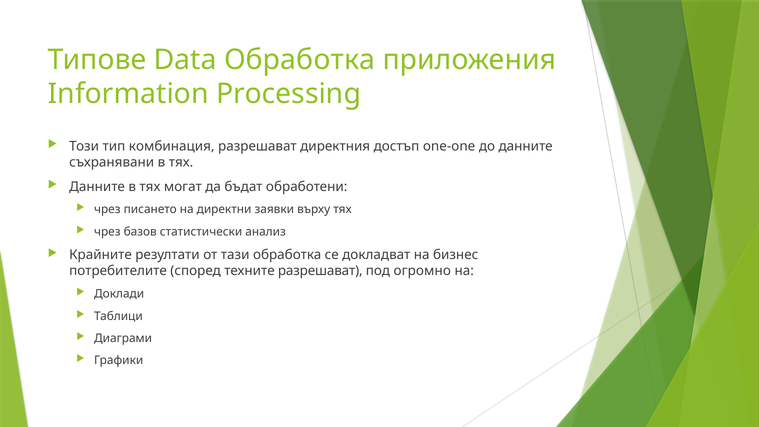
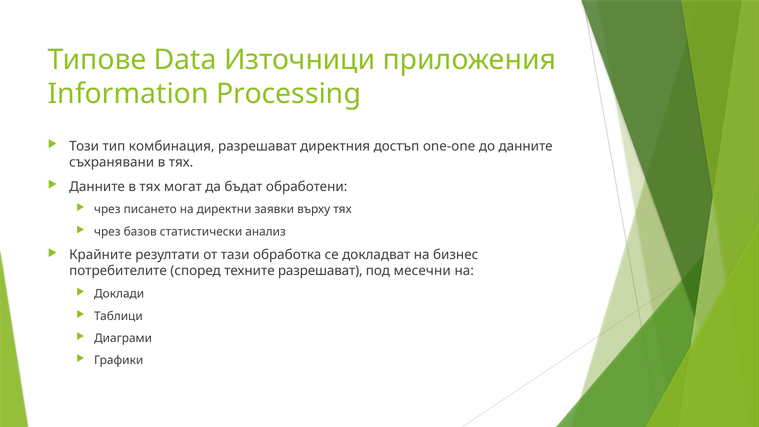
Data Обработка: Обработка -> Източници
огромно: огромно -> месечни
